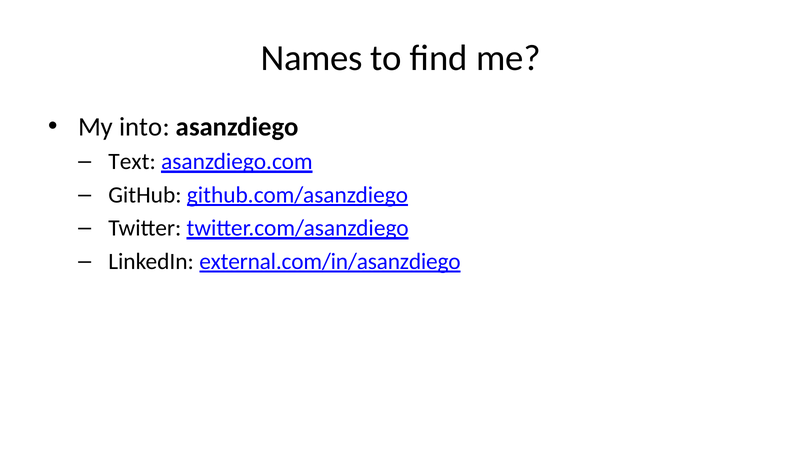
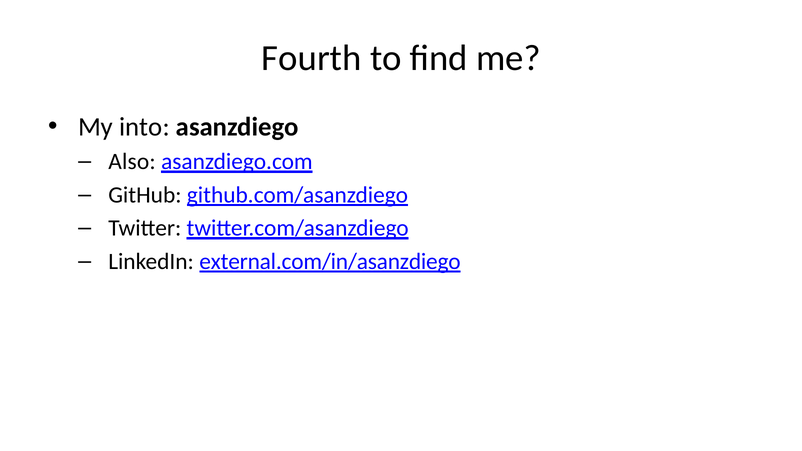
Names: Names -> Fourth
Text: Text -> Also
